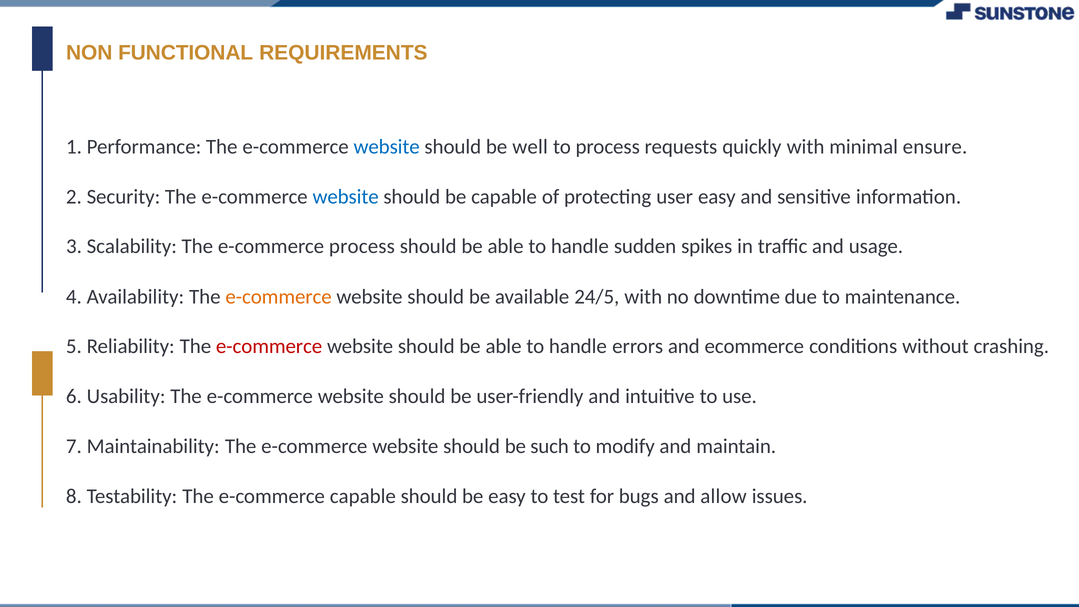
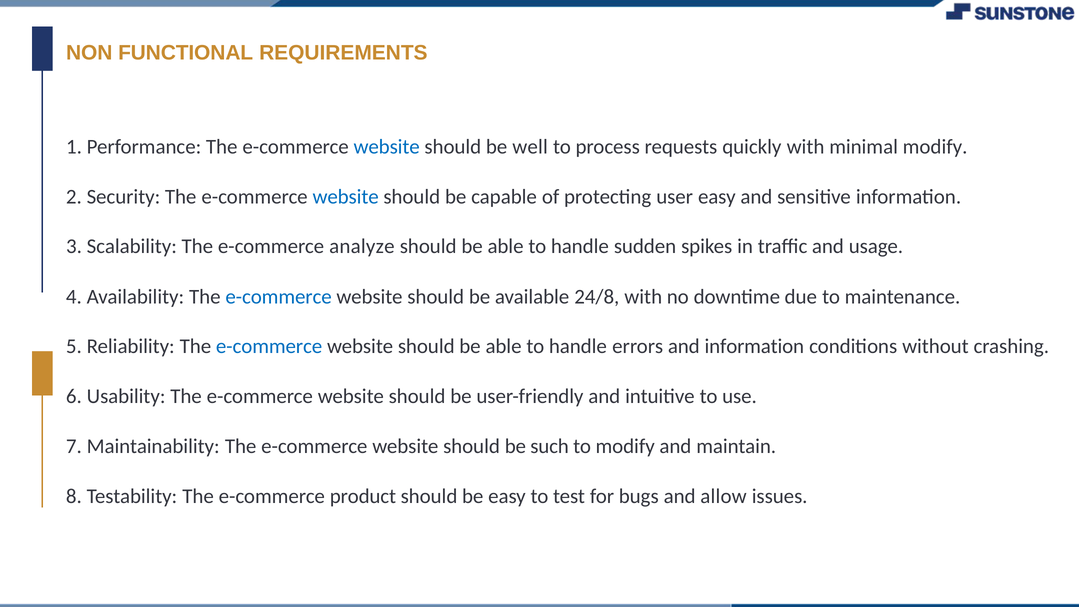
minimal ensure: ensure -> modify
e-commerce process: process -> analyze
e-commerce at (279, 297) colour: orange -> blue
24/5: 24/5 -> 24/8
e-commerce at (269, 346) colour: red -> blue
and ecommerce: ecommerce -> information
e-commerce capable: capable -> product
